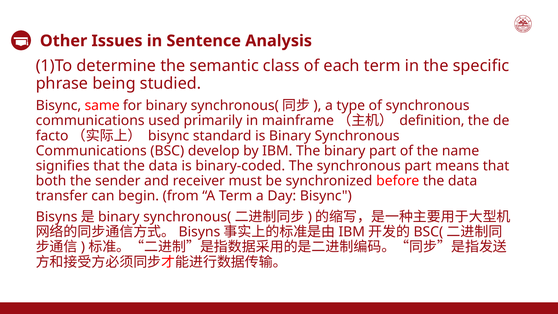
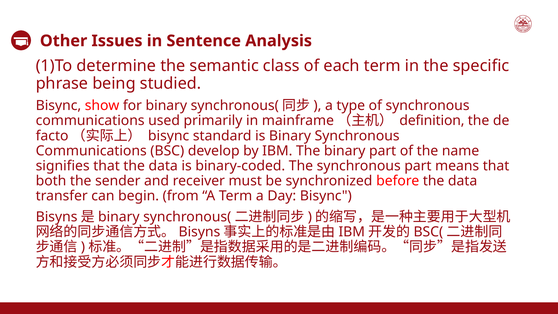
same: same -> show
